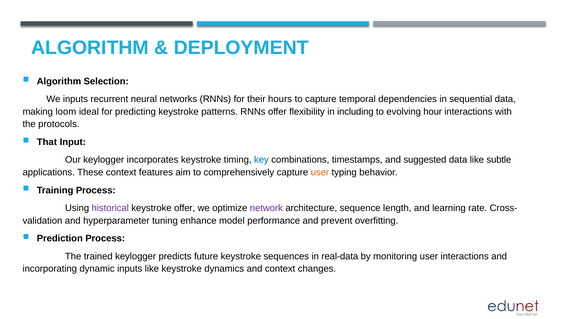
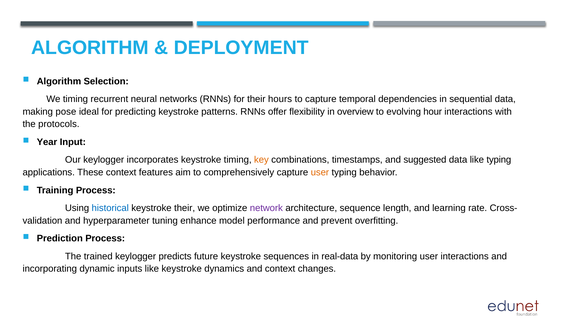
We inputs: inputs -> timing
loom: loom -> pose
including: including -> overview
That: That -> Year
key colour: blue -> orange
like subtle: subtle -> typing
historical colour: purple -> blue
keystroke offer: offer -> their
